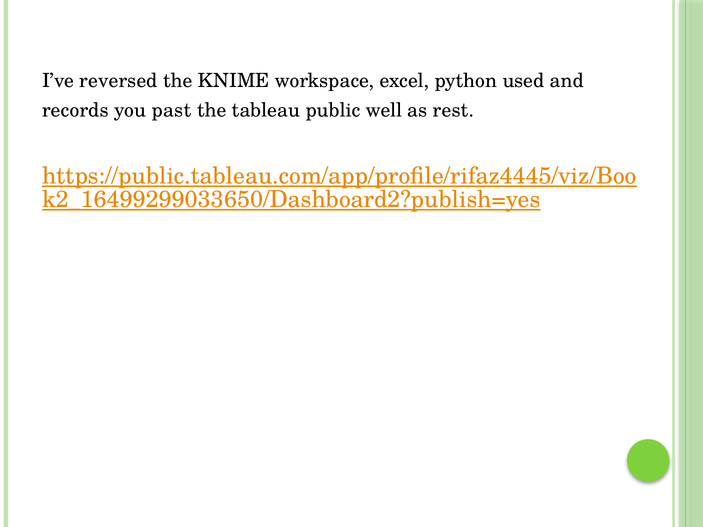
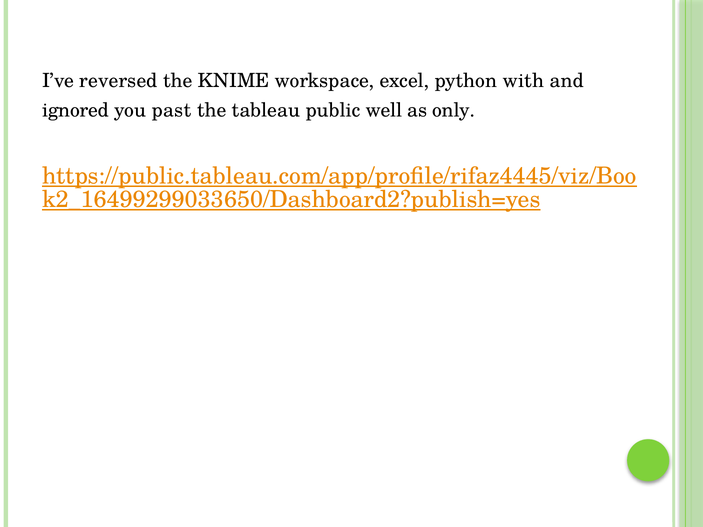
used: used -> with
records: records -> ignored
rest: rest -> only
